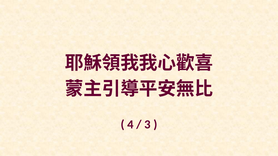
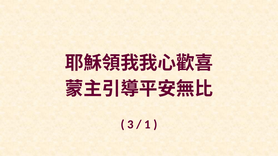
4: 4 -> 3
3: 3 -> 1
